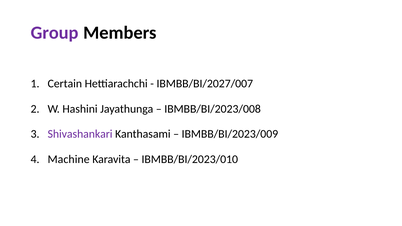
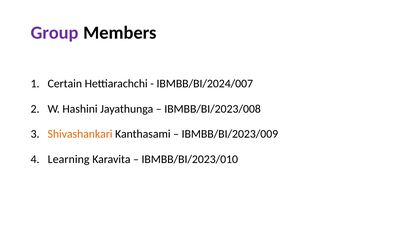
IBMBB/BI/2027/007: IBMBB/BI/2027/007 -> IBMBB/BI/2024/007
Shivashankari colour: purple -> orange
Machine: Machine -> Learning
